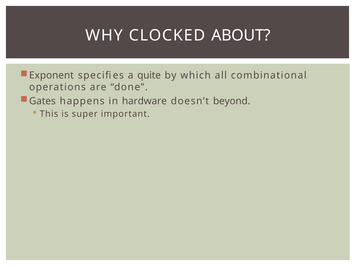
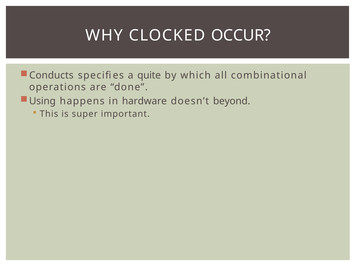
ABOUT: ABOUT -> OCCUR
Exponent: Exponent -> Conducts
Gates: Gates -> Using
